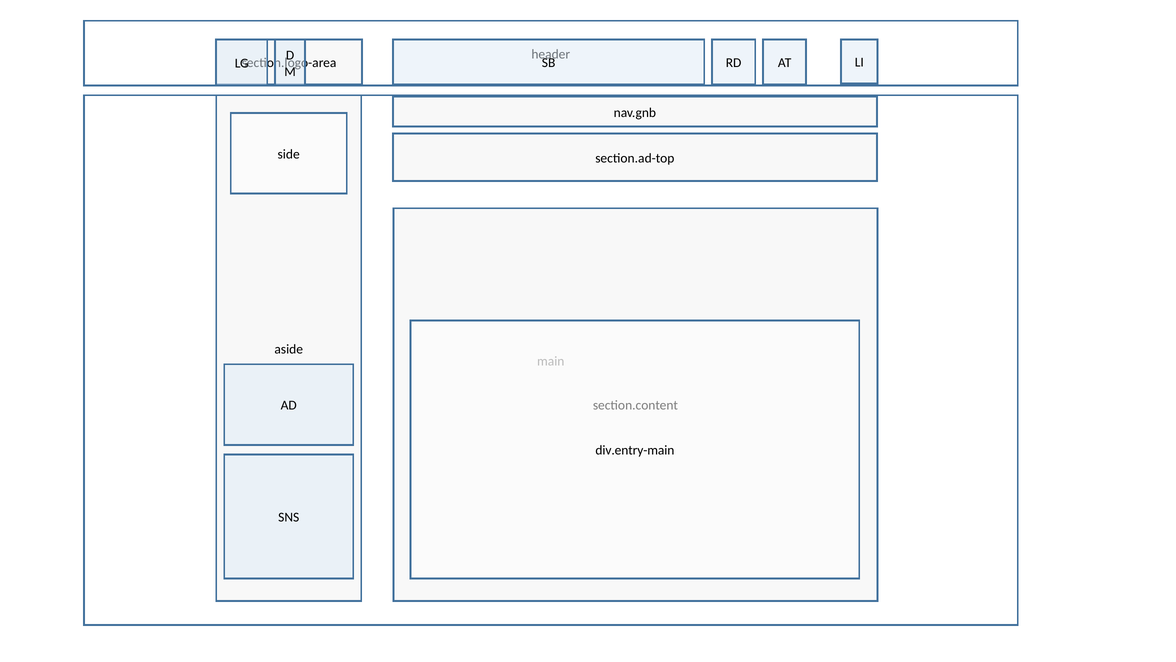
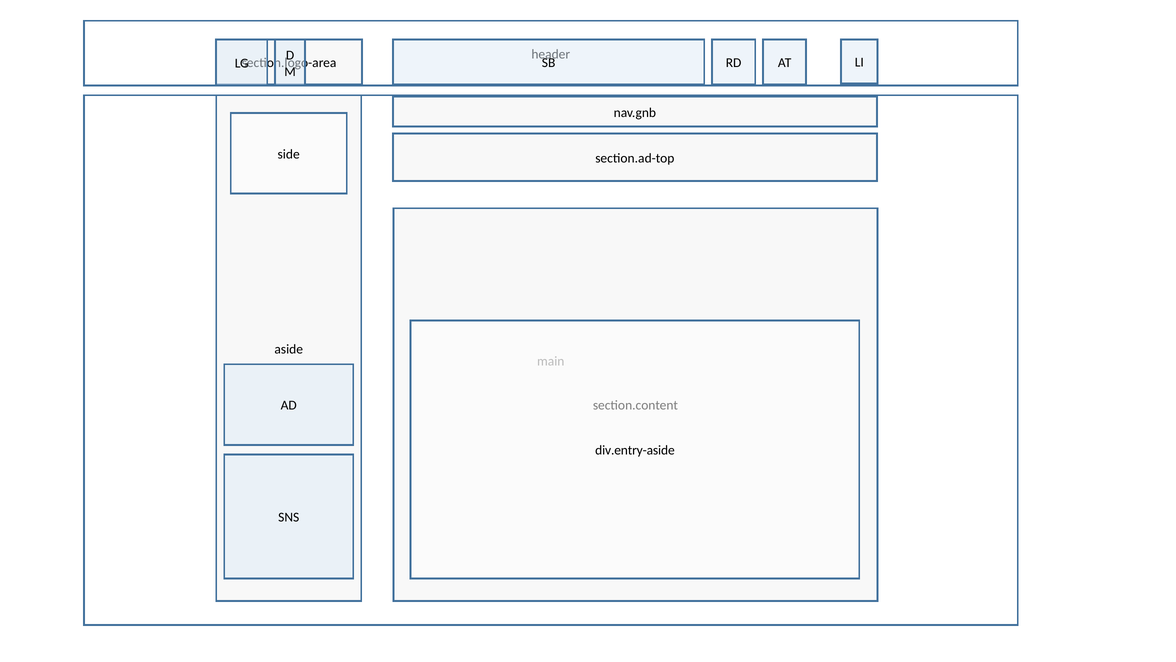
div.entry-main: div.entry-main -> div.entry-aside
